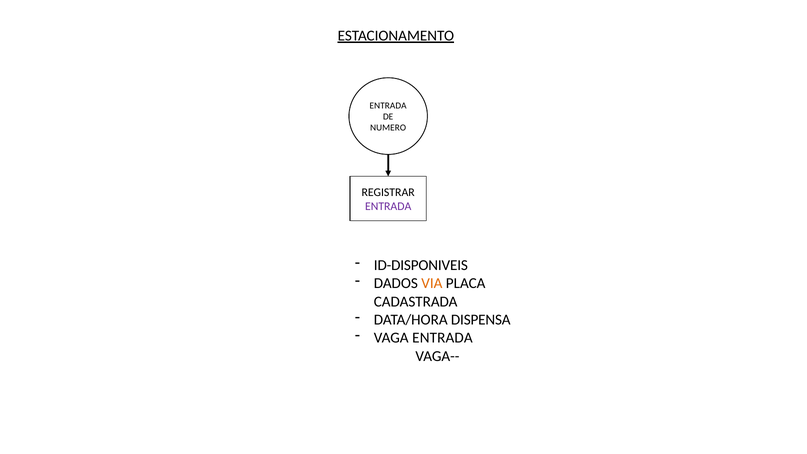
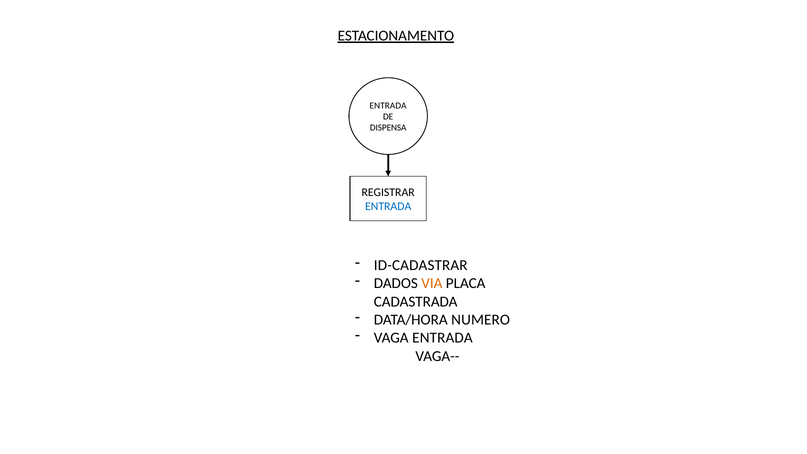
NUMERO: NUMERO -> DISPENSA
ENTRADA at (388, 206) colour: purple -> blue
ID-DISPONIVEIS: ID-DISPONIVEIS -> ID-CADASTRAR
DISPENSA: DISPENSA -> NUMERO
